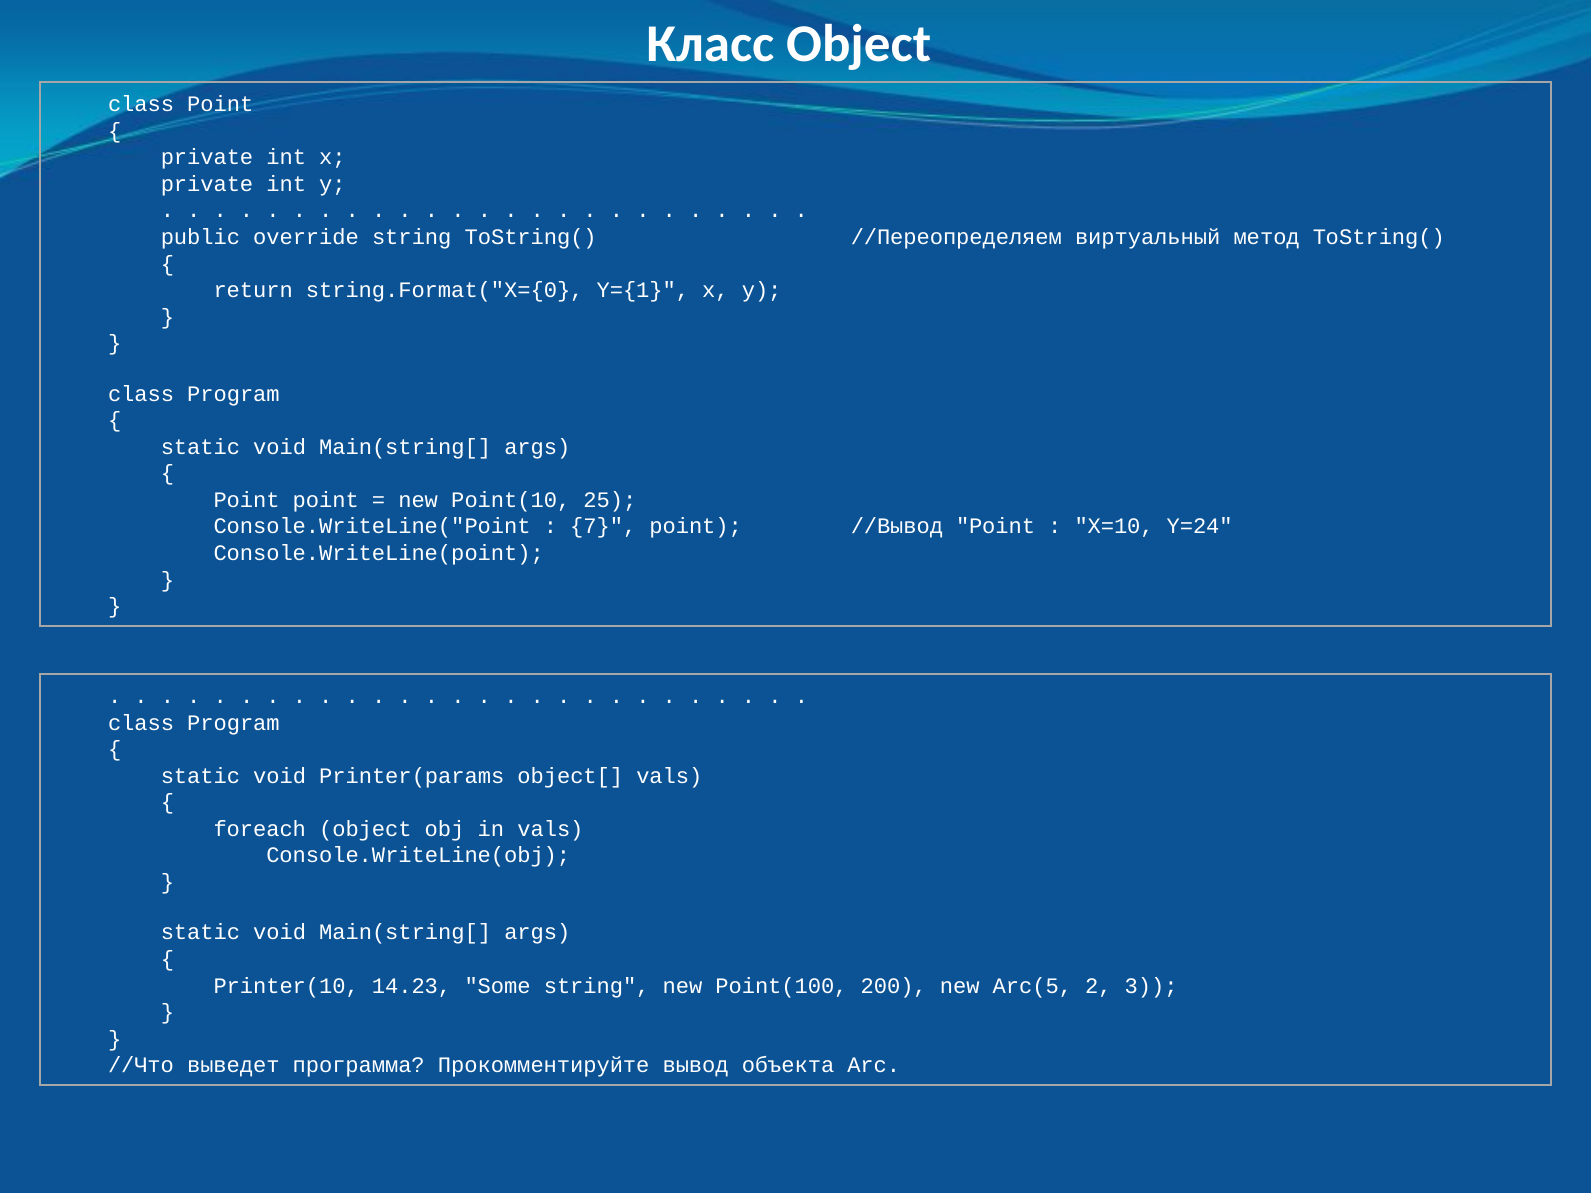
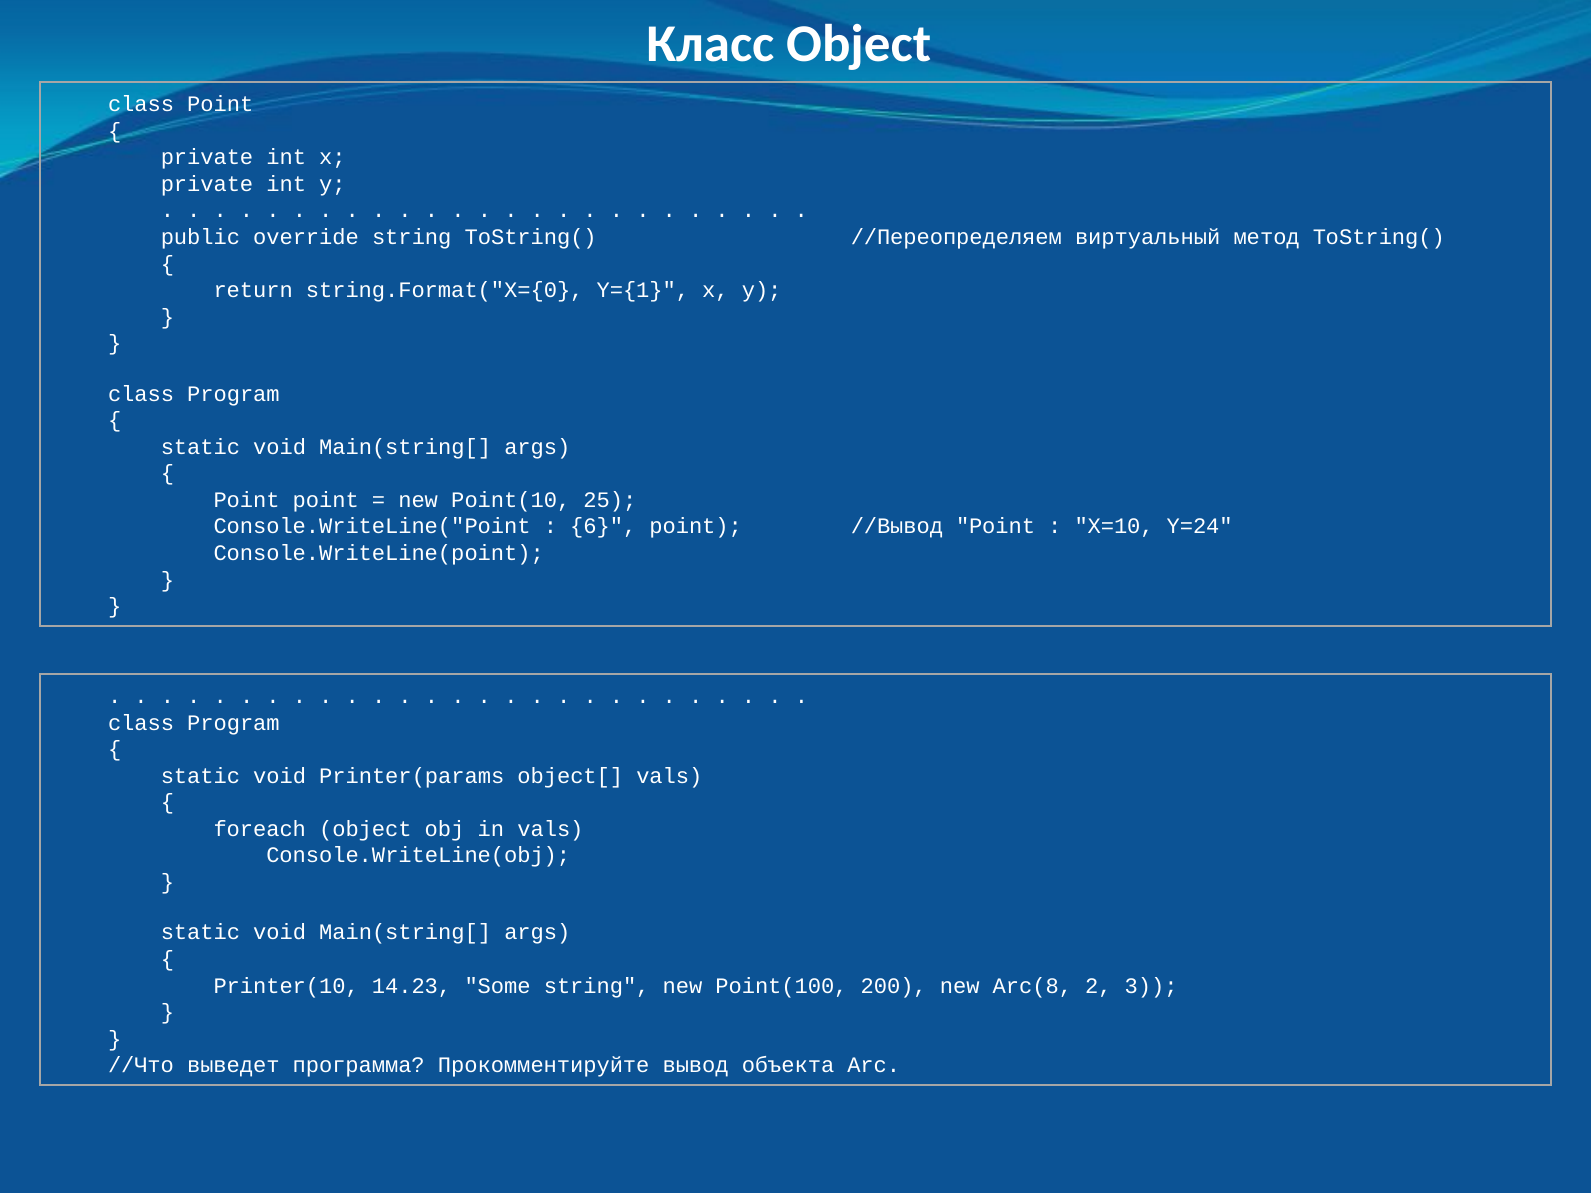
7: 7 -> 6
Arc(5: Arc(5 -> Arc(8
